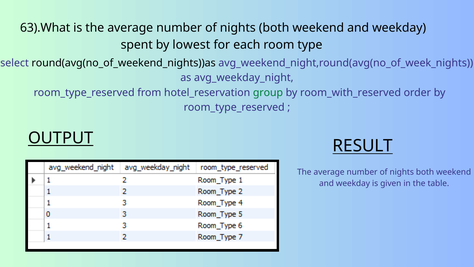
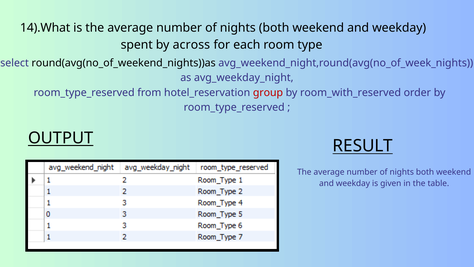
63).What: 63).What -> 14).What
lowest: lowest -> across
group colour: green -> red
